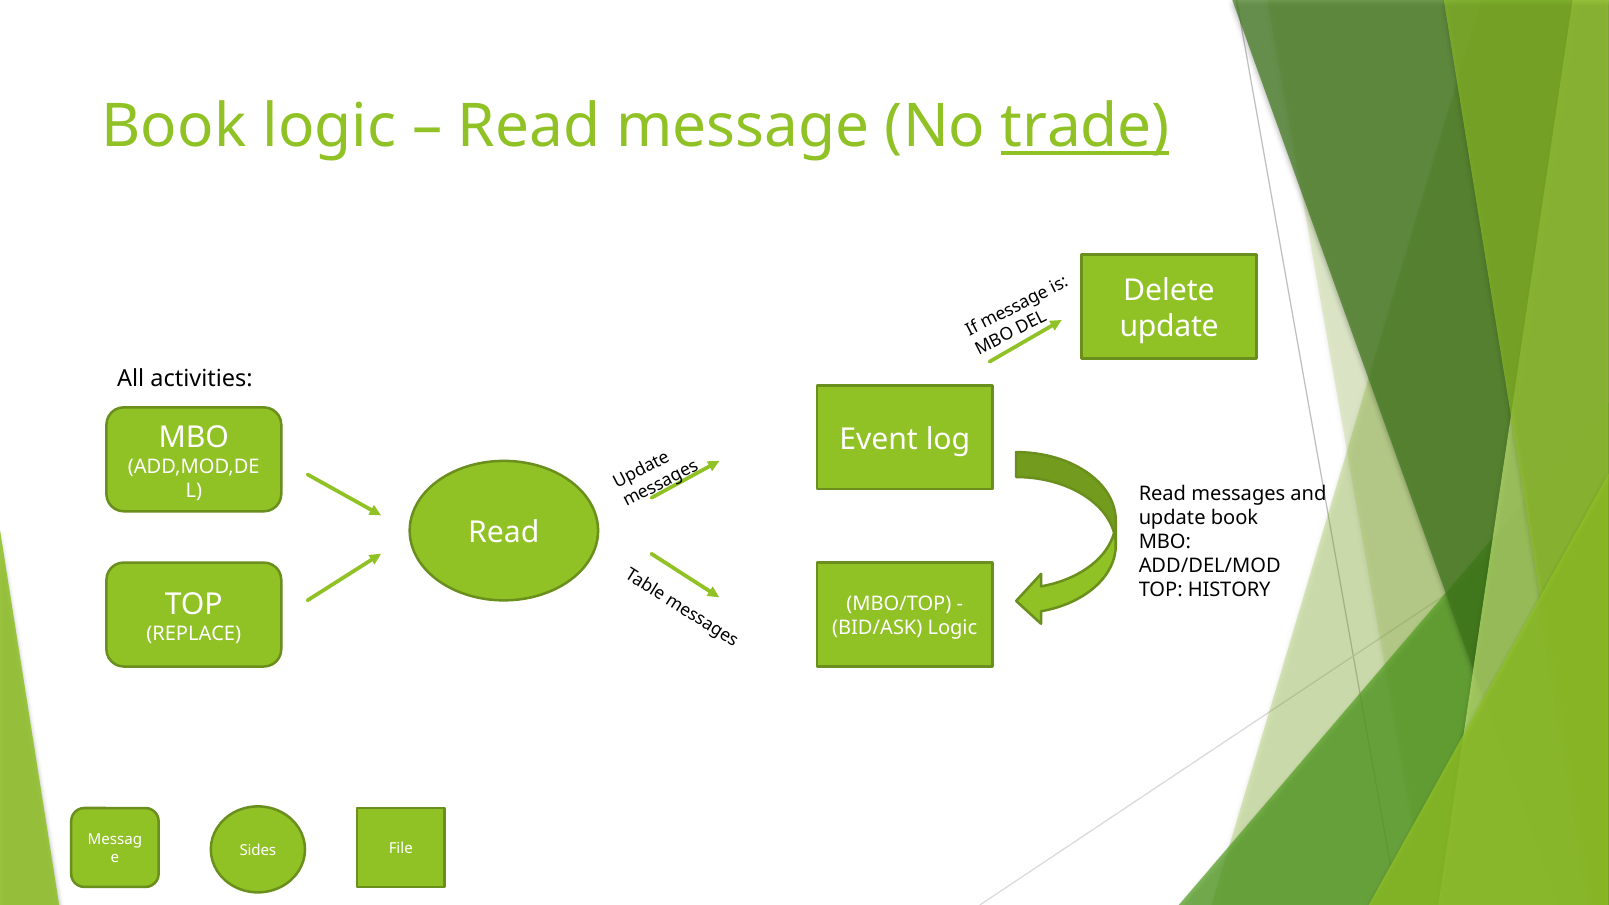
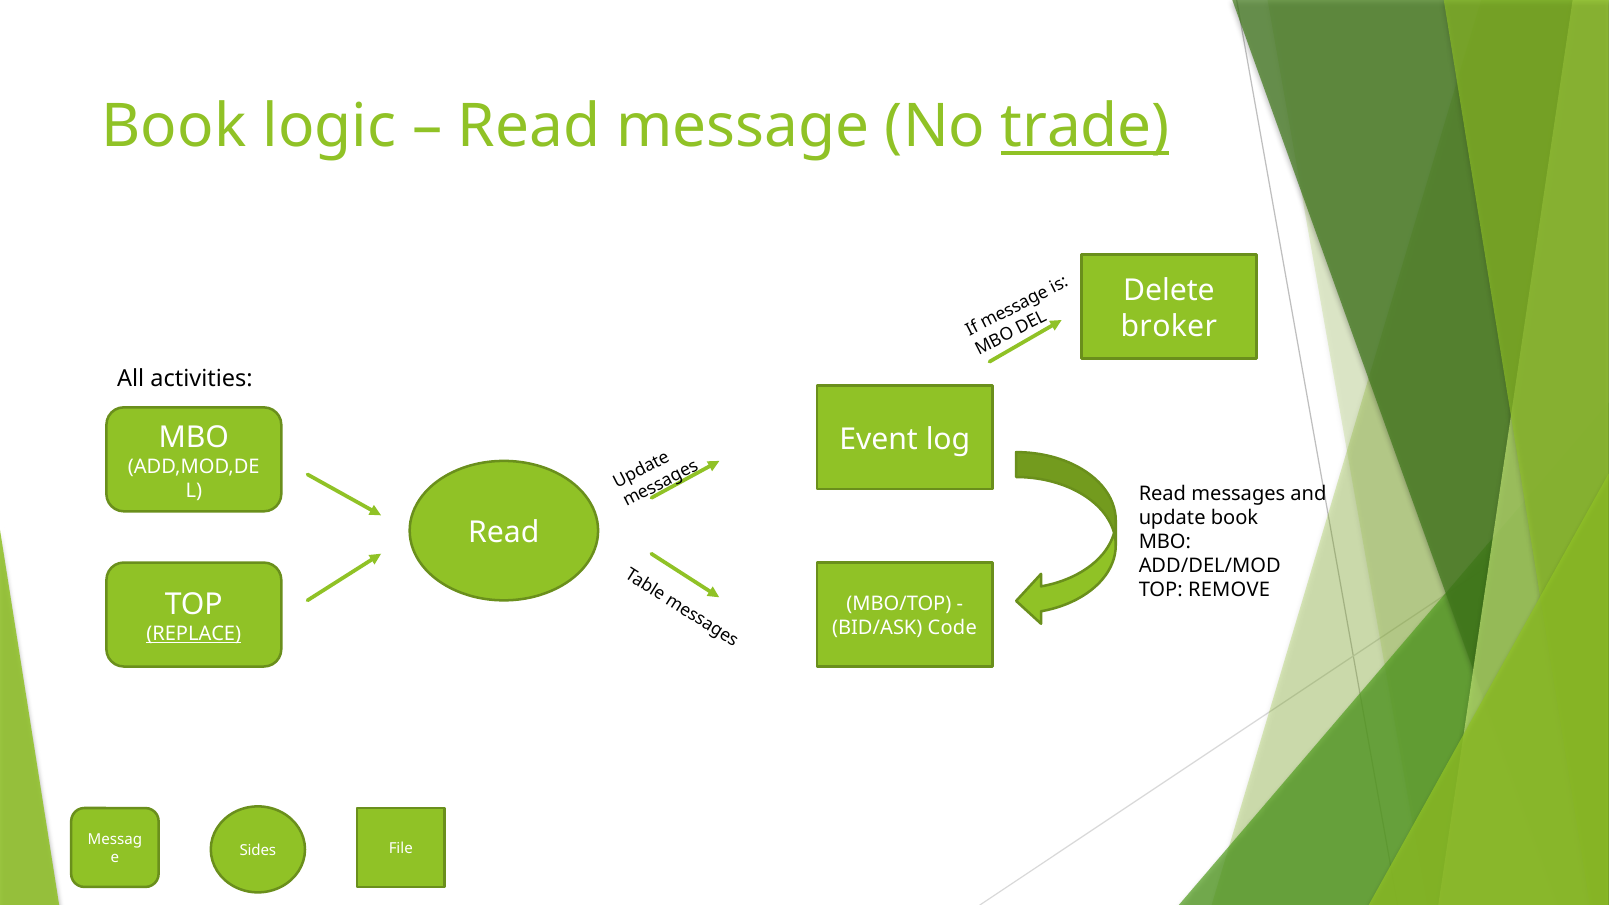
update at (1169, 327): update -> broker
HISTORY: HISTORY -> REMOVE
Logic at (952, 628): Logic -> Code
REPLACE underline: none -> present
